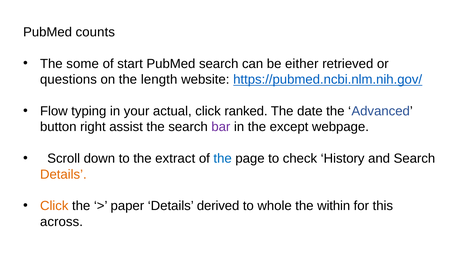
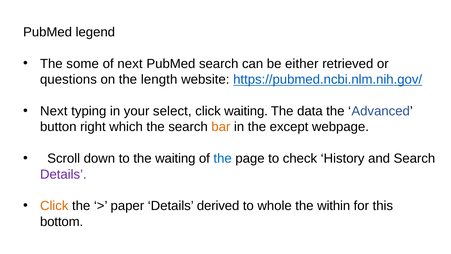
counts: counts -> legend
of start: start -> next
Flow at (54, 111): Flow -> Next
actual: actual -> select
click ranked: ranked -> waiting
date: date -> data
assist: assist -> which
bar colour: purple -> orange
the extract: extract -> waiting
Details at (63, 174) colour: orange -> purple
across: across -> bottom
